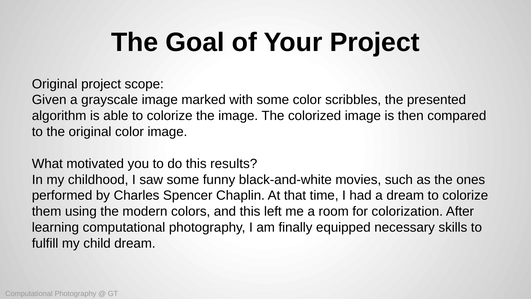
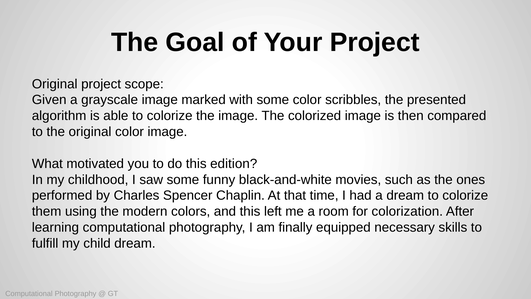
results: results -> edition
